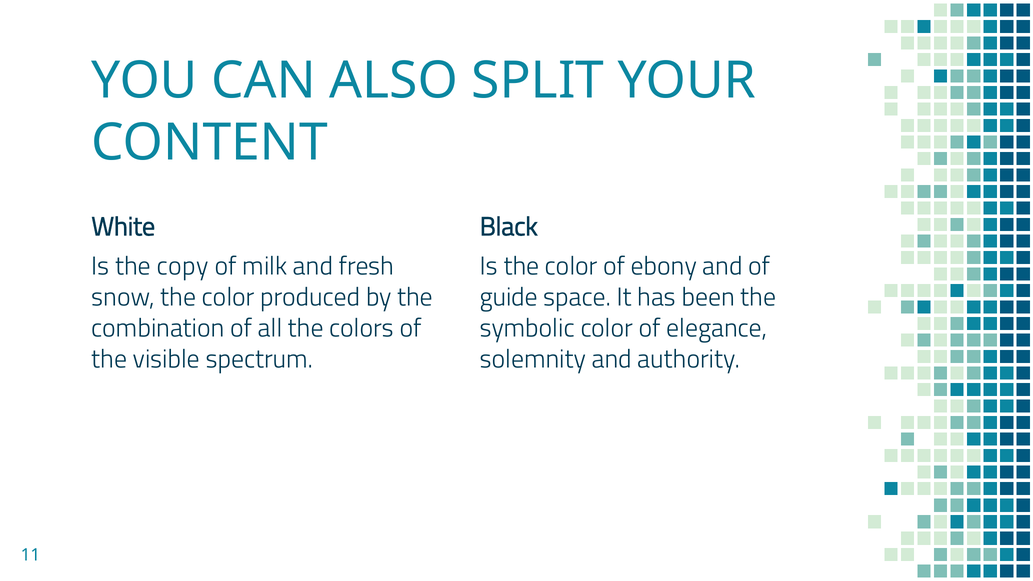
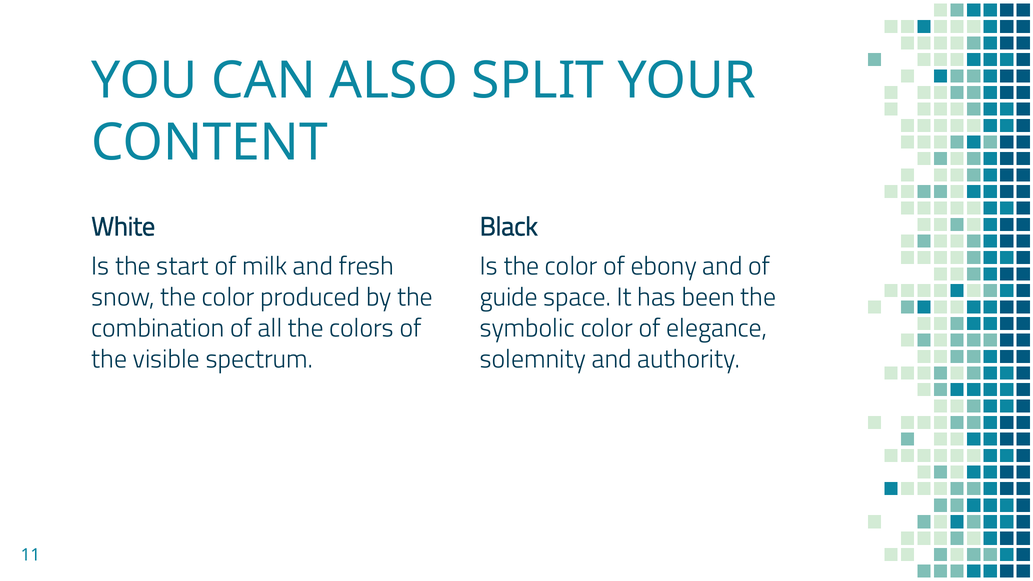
copy: copy -> start
